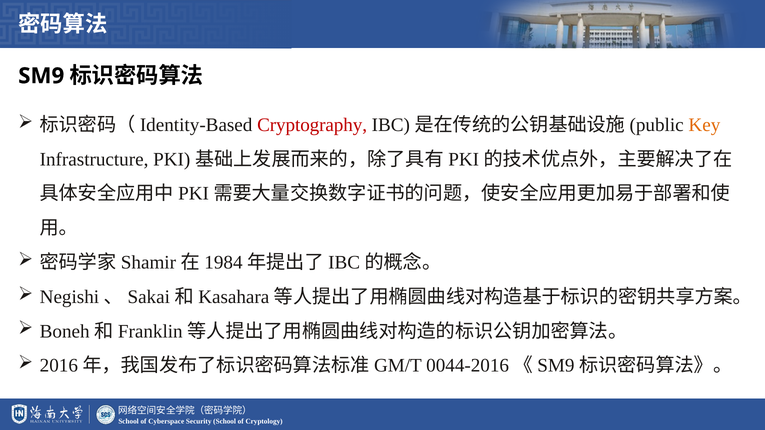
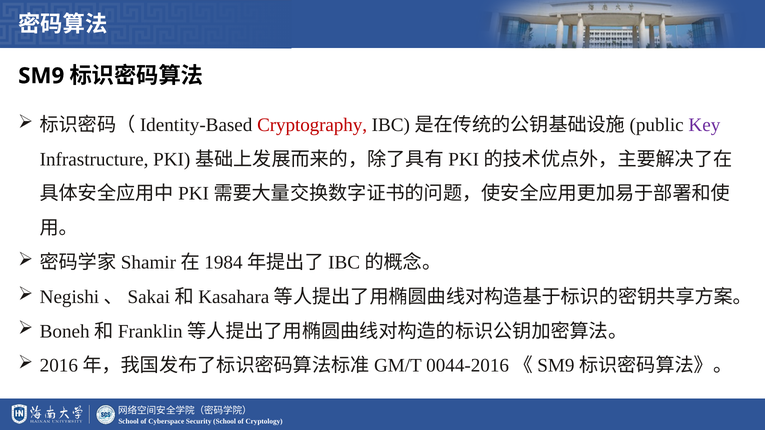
Key colour: orange -> purple
